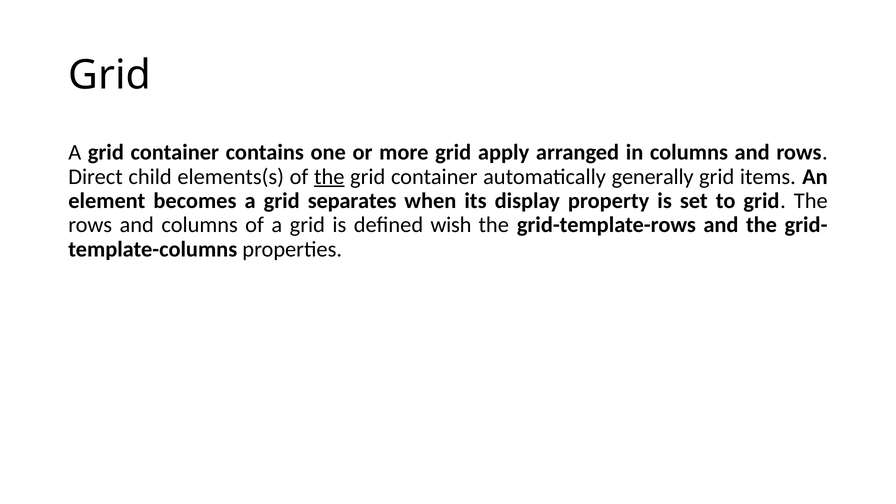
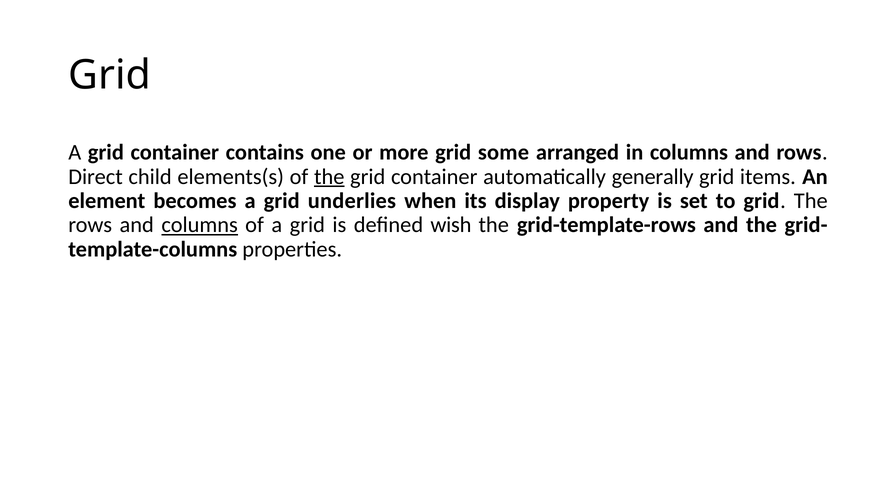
apply: apply -> some
separates: separates -> underlies
columns at (200, 225) underline: none -> present
